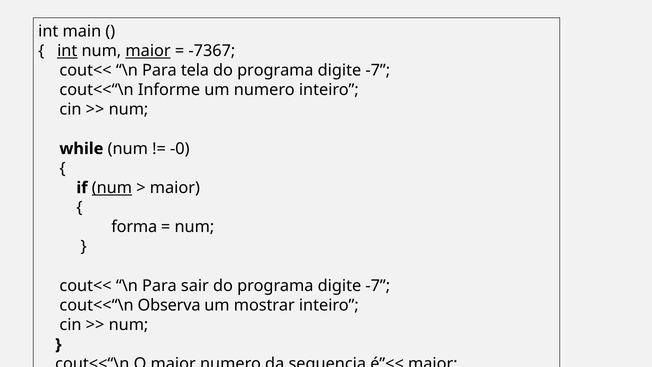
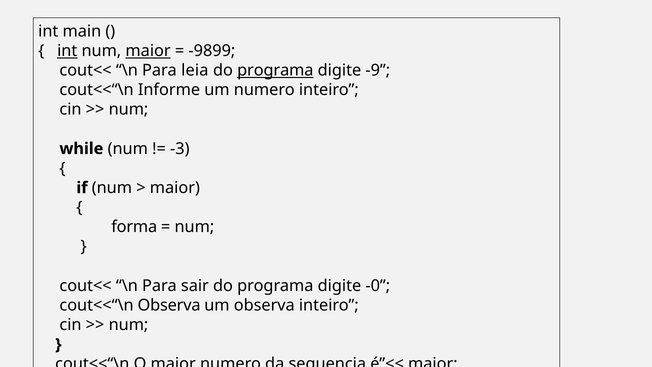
-7367: -7367 -> -9899
tela: tela -> leia
programa at (275, 70) underline: none -> present
-7 at (378, 70): -7 -> -9
-0: -0 -> -3
num at (112, 188) underline: present -> none
-7 at (378, 286): -7 -> -0
um mostrar: mostrar -> observa
